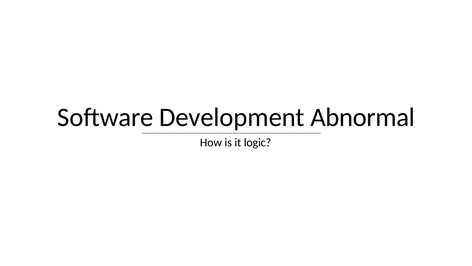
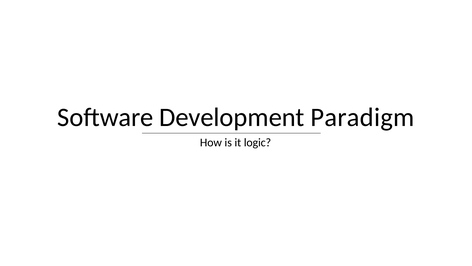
Abnormal: Abnormal -> Paradigm
